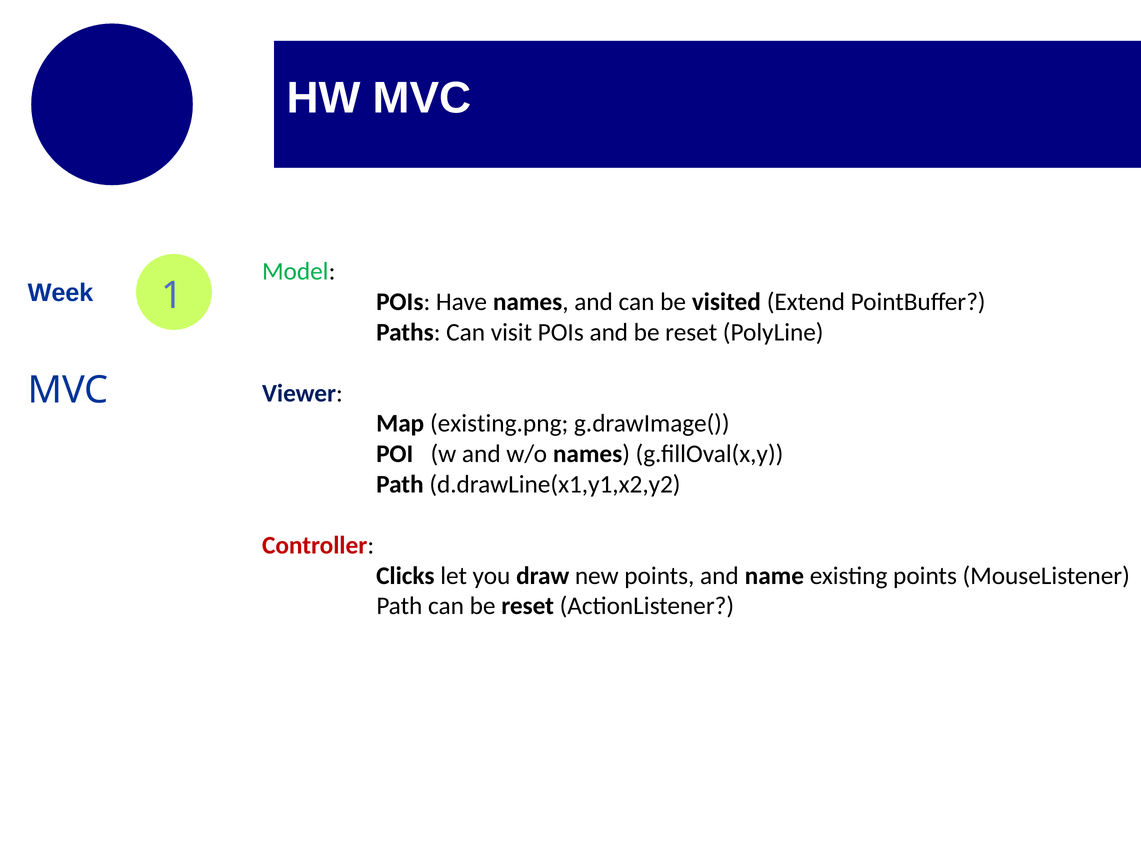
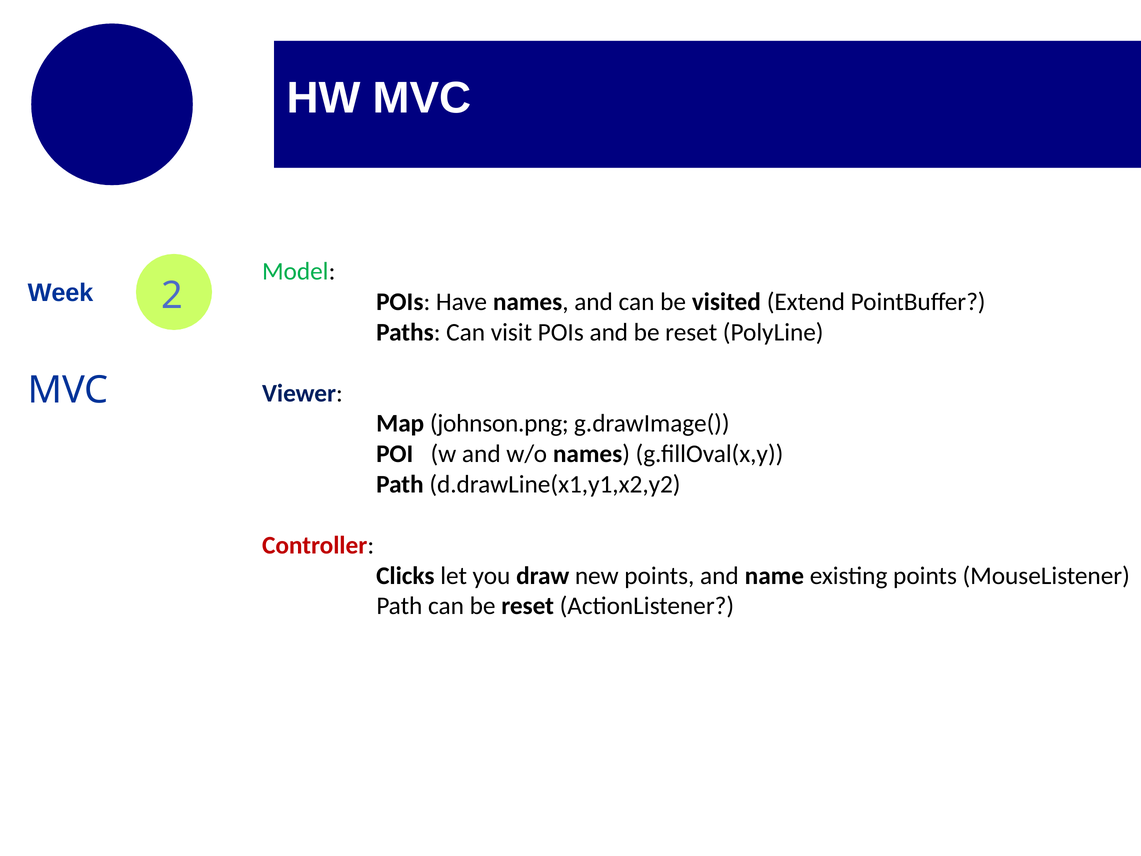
1: 1 -> 2
existing.png: existing.png -> johnson.png
